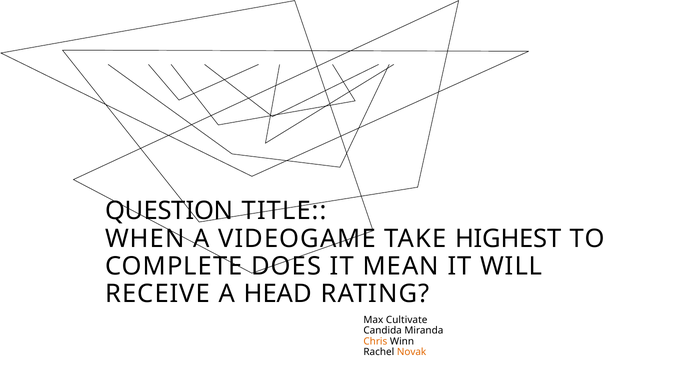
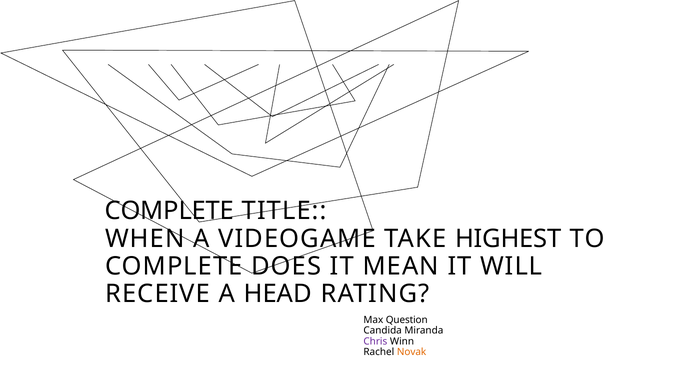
QUESTION at (169, 211): QUESTION -> COMPLETE
Cultivate: Cultivate -> Question
Chris colour: orange -> purple
